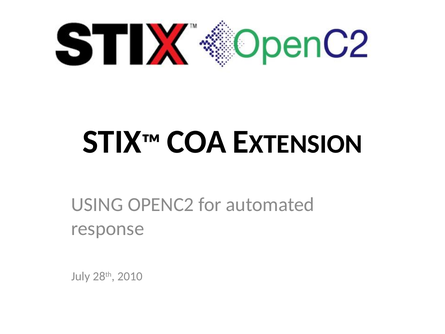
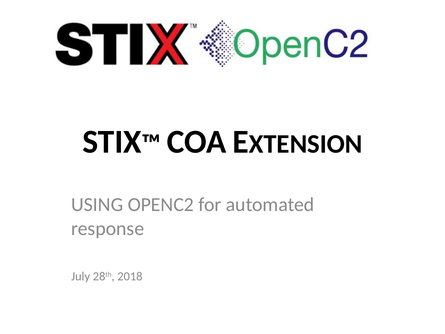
2010: 2010 -> 2018
